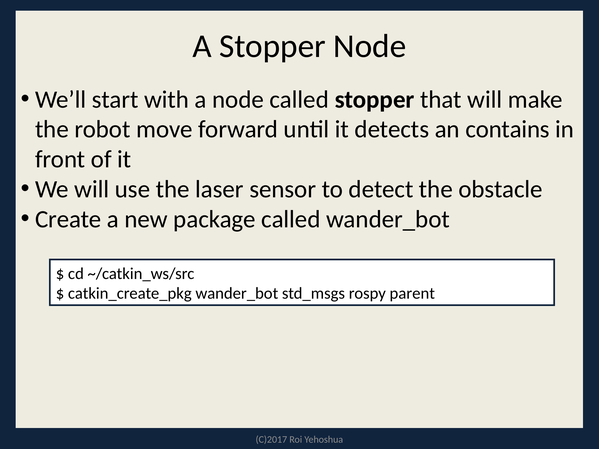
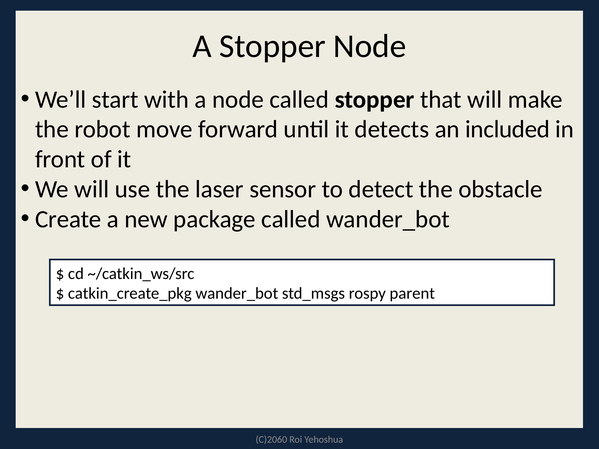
contains: contains -> included
C)2017: C)2017 -> C)2060
